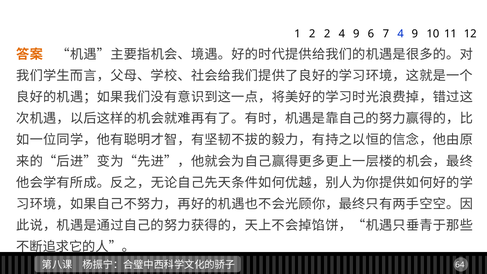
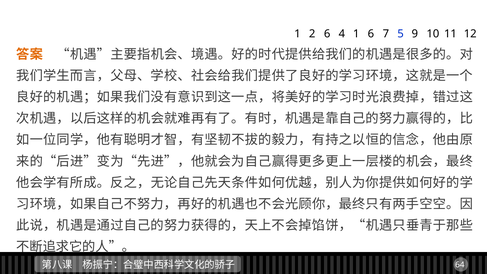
2 2: 2 -> 6
9 at (356, 34): 9 -> 1
7 4: 4 -> 5
